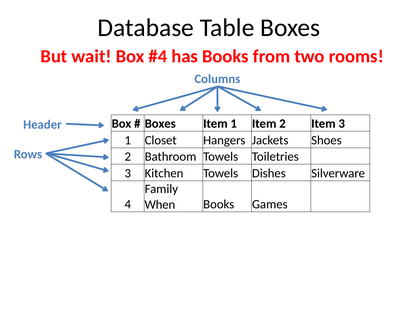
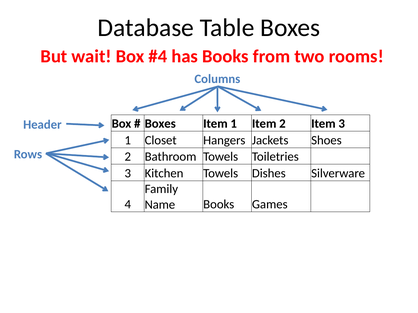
When: When -> Name
